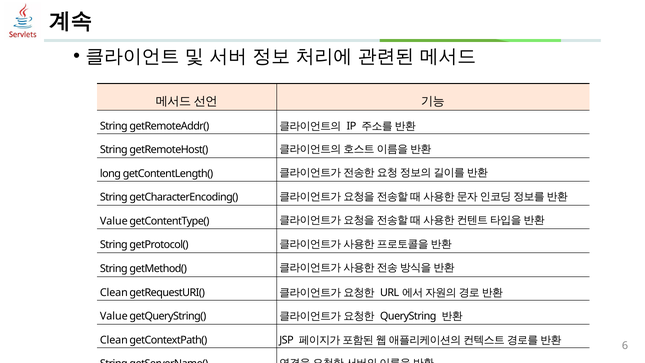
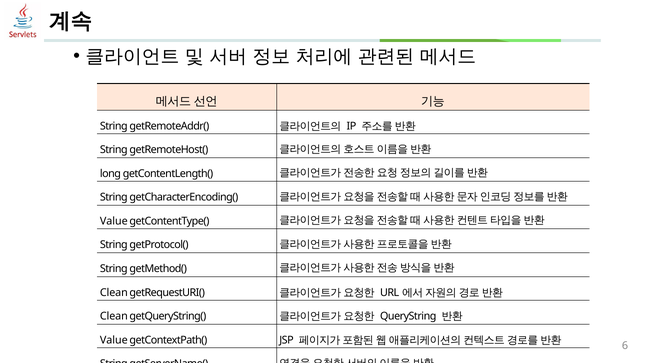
Value at (114, 316): Value -> Clean
Clean at (114, 340): Clean -> Value
